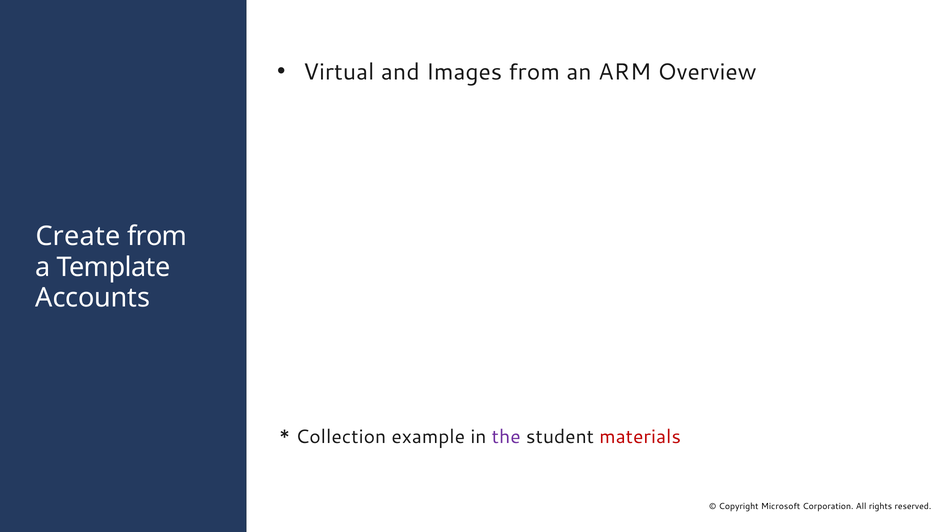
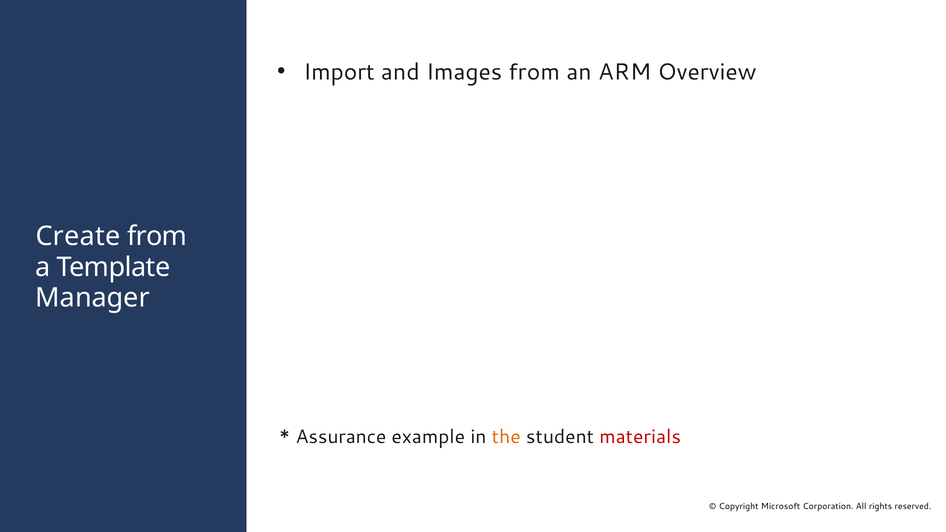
Virtual: Virtual -> Import
Accounts: Accounts -> Manager
Collection: Collection -> Assurance
the colour: purple -> orange
